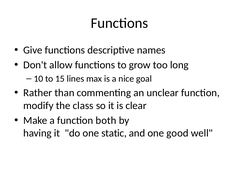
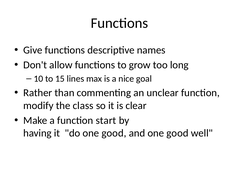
both: both -> start
do one static: static -> good
